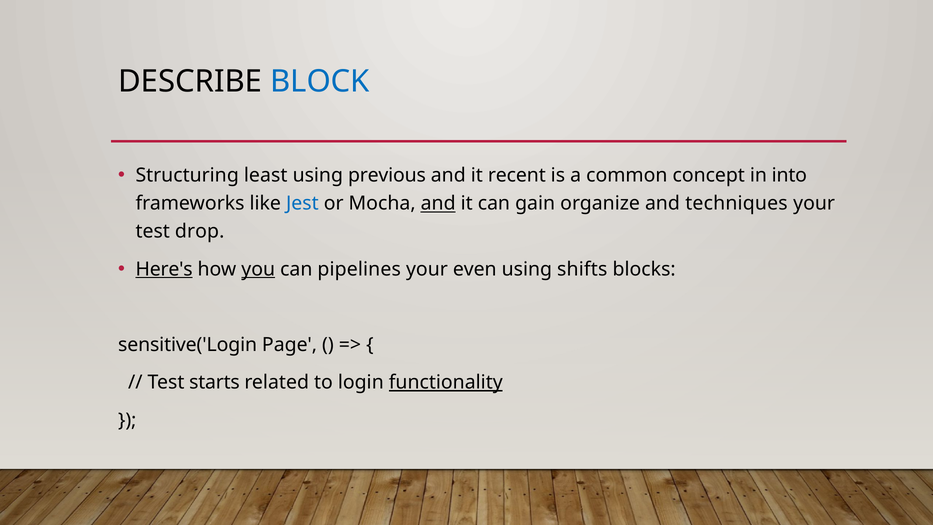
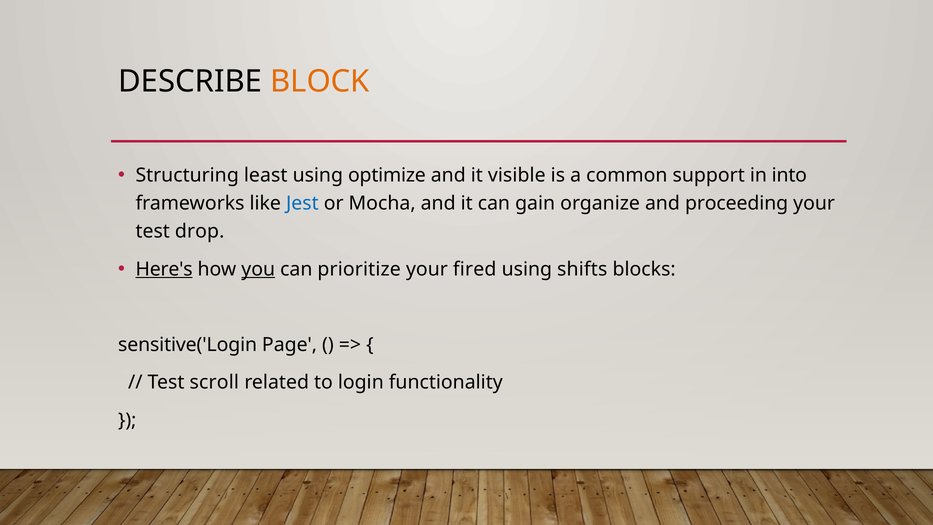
BLOCK colour: blue -> orange
previous: previous -> optimize
recent: recent -> visible
concept: concept -> support
and at (438, 203) underline: present -> none
techniques: techniques -> proceeding
pipelines: pipelines -> prioritize
even: even -> fired
starts: starts -> scroll
functionality underline: present -> none
